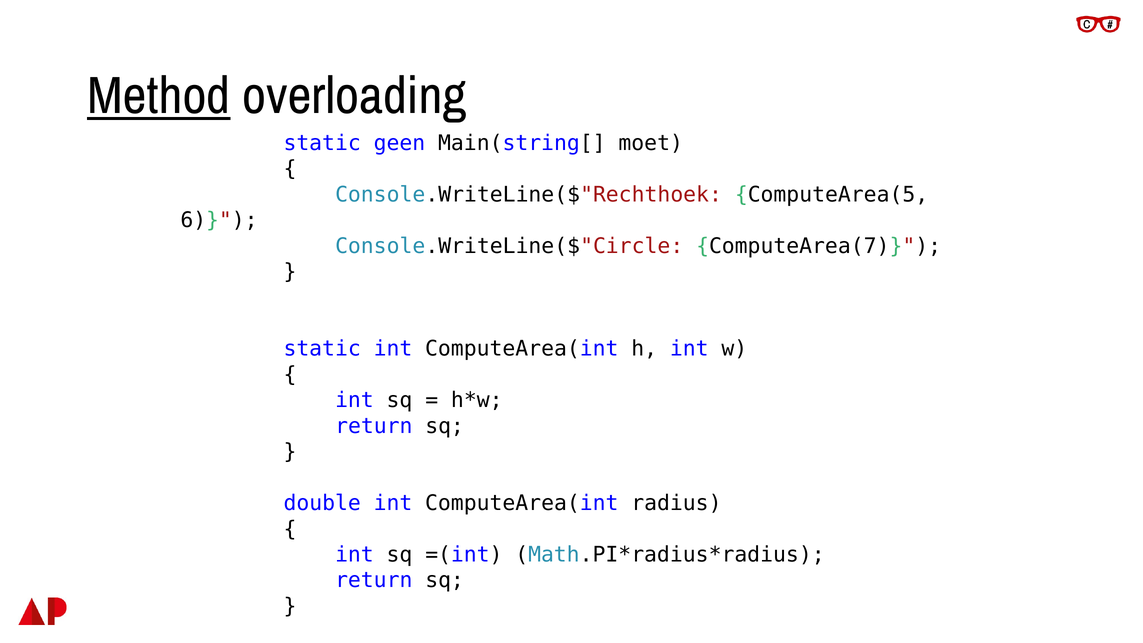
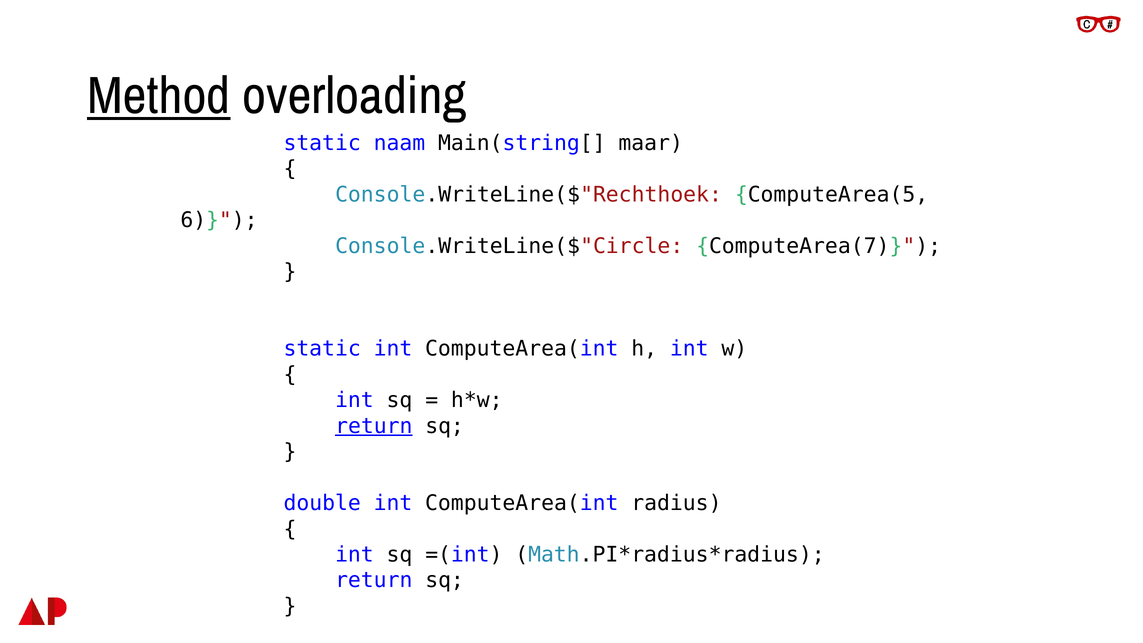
geen: geen -> naam
moet: moet -> maar
return at (374, 426) underline: none -> present
